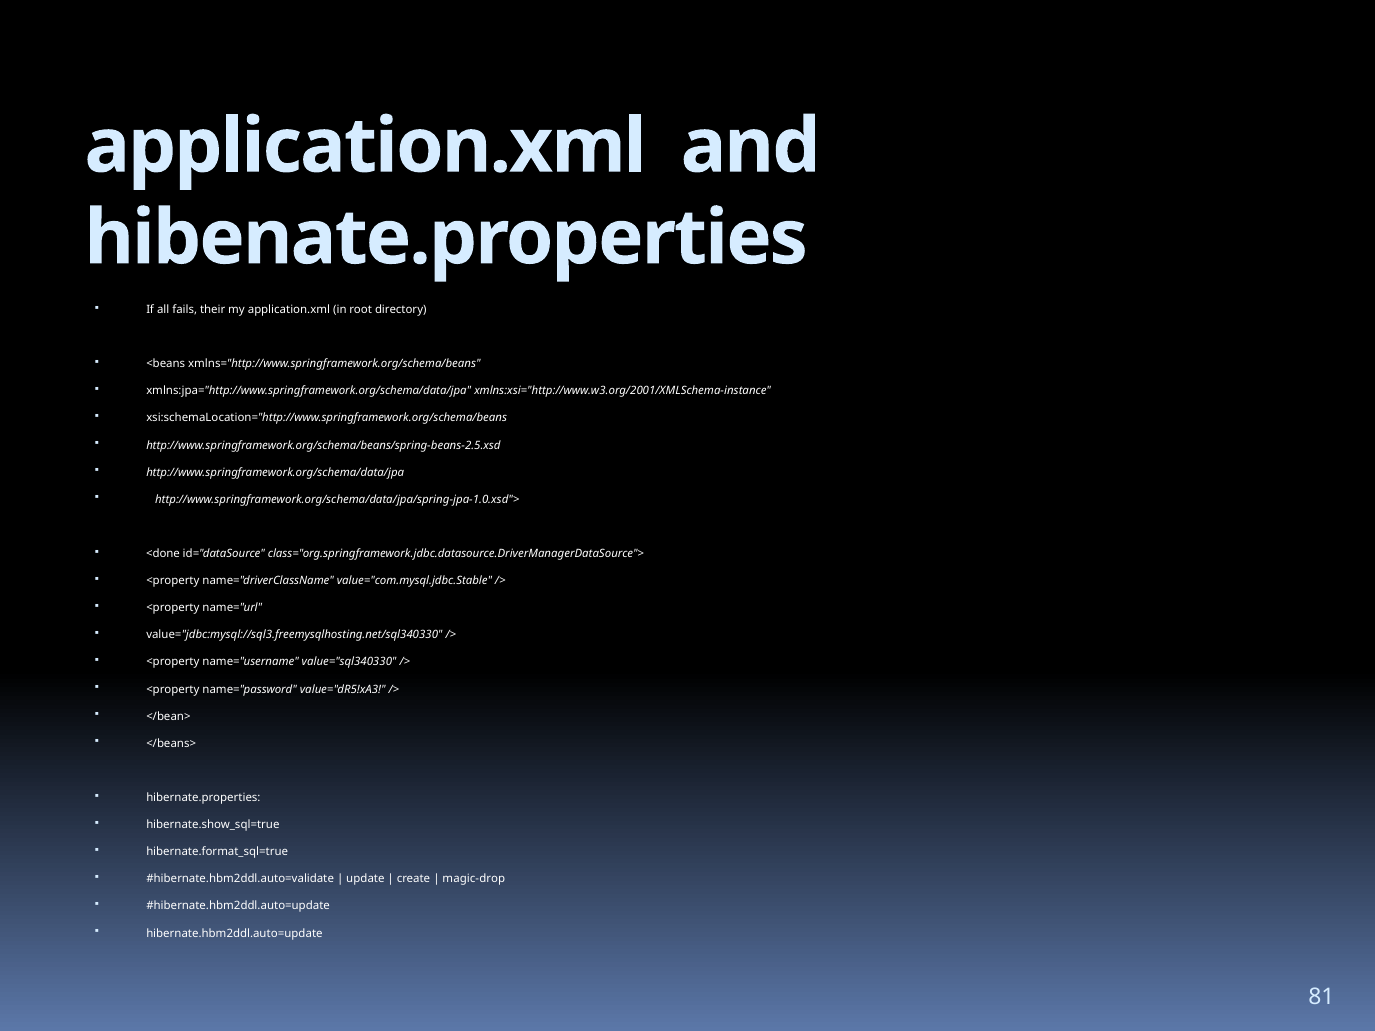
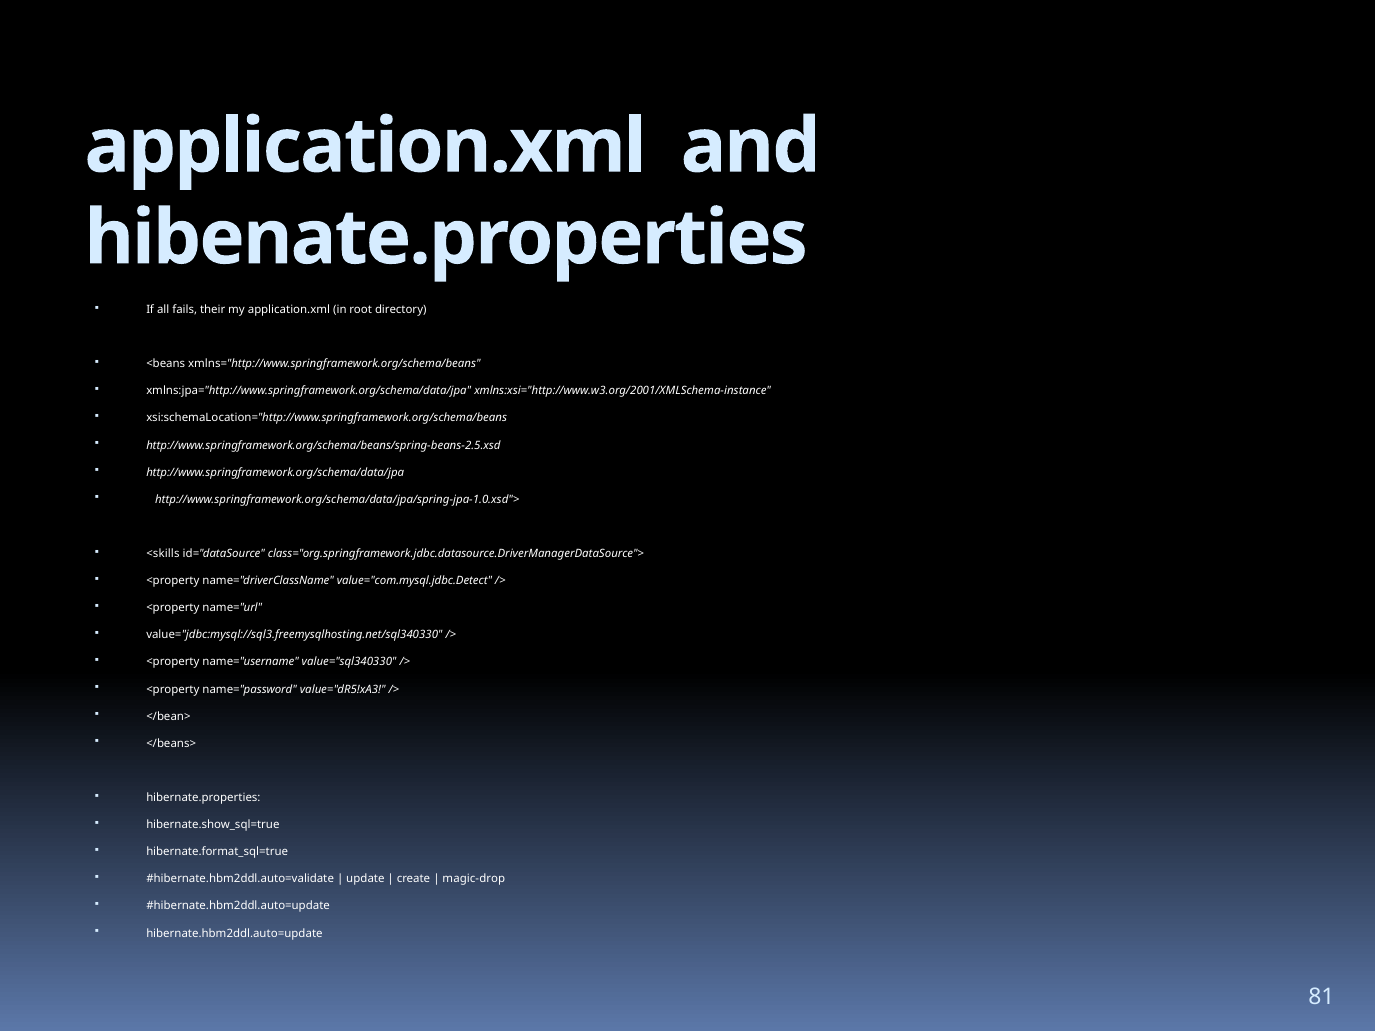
<done: <done -> <skills
value="com.mysql.jdbc.Stable: value="com.mysql.jdbc.Stable -> value="com.mysql.jdbc.Detect
